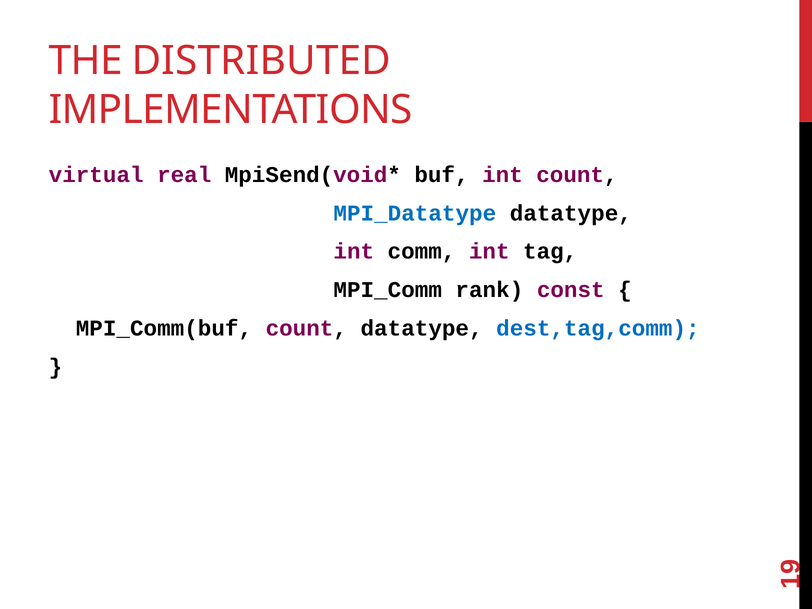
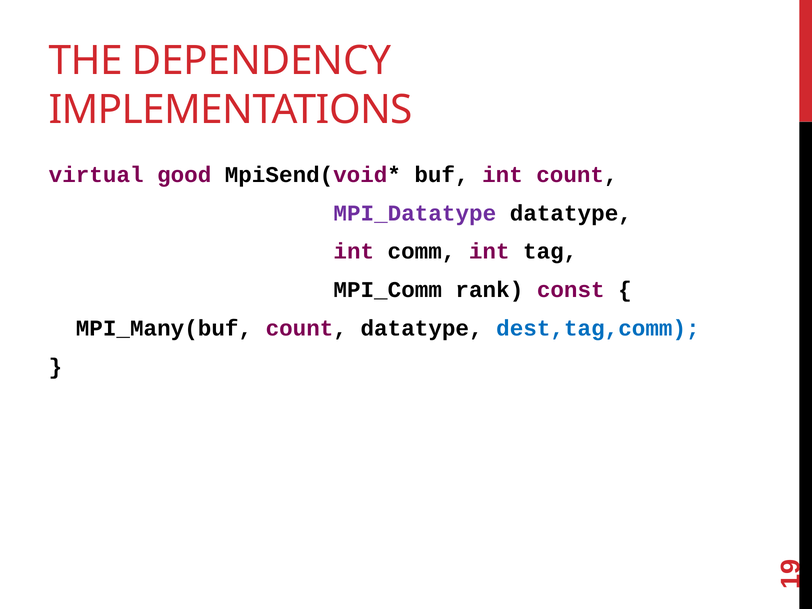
DISTRIBUTED: DISTRIBUTED -> DEPENDENCY
real: real -> good
MPI_Datatype colour: blue -> purple
MPI_Comm(buf: MPI_Comm(buf -> MPI_Many(buf
